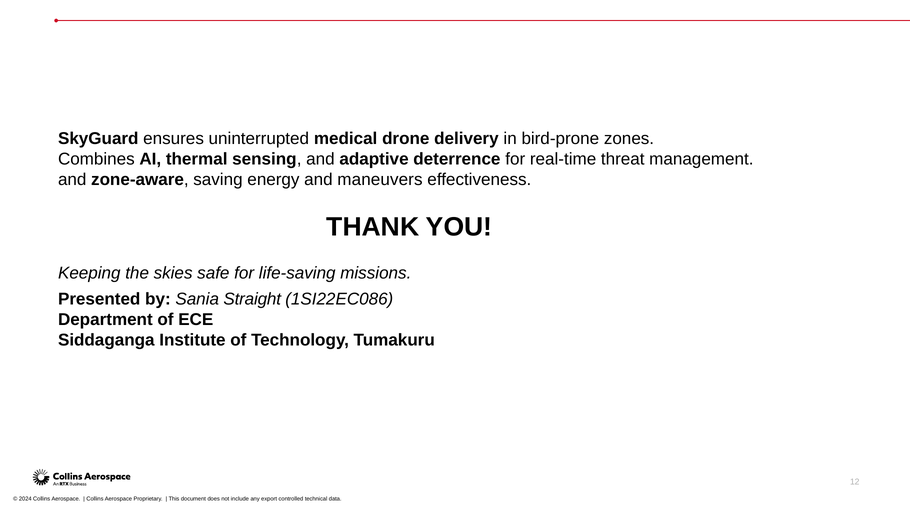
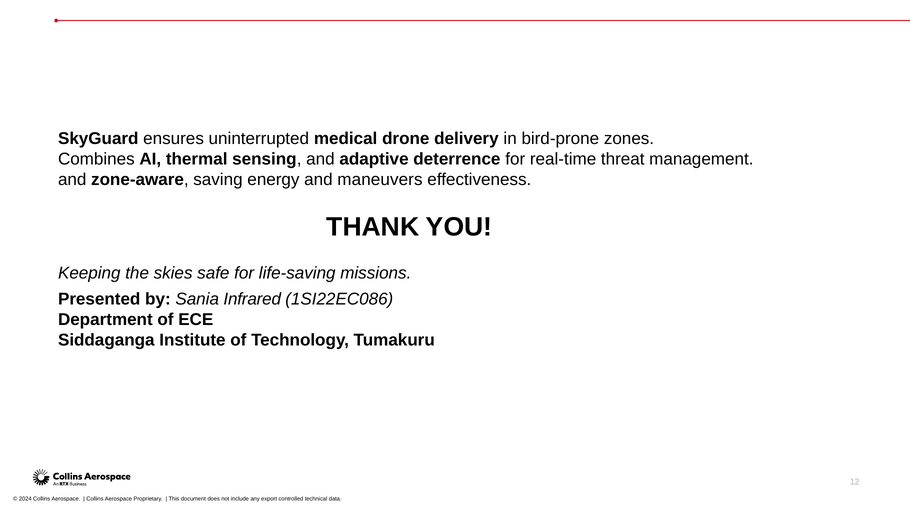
Straight: Straight -> Infrared
